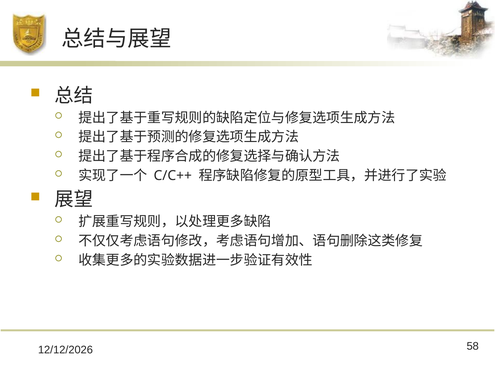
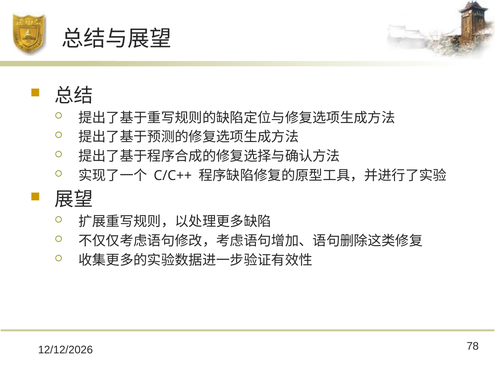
58: 58 -> 78
